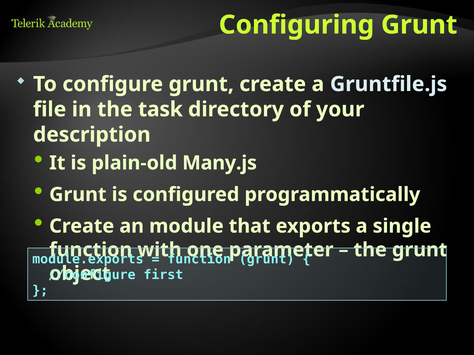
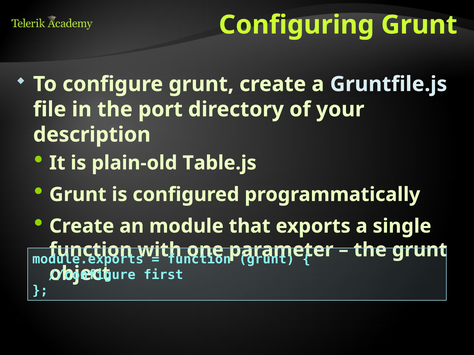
task: task -> port
Many.js: Many.js -> Table.js
